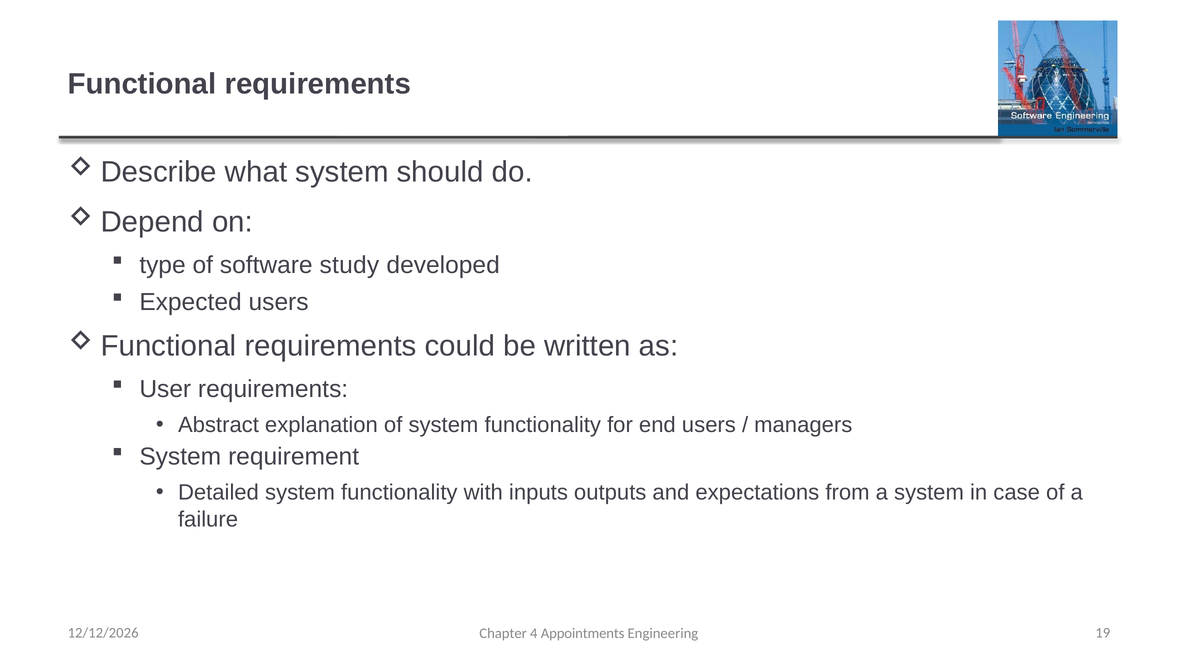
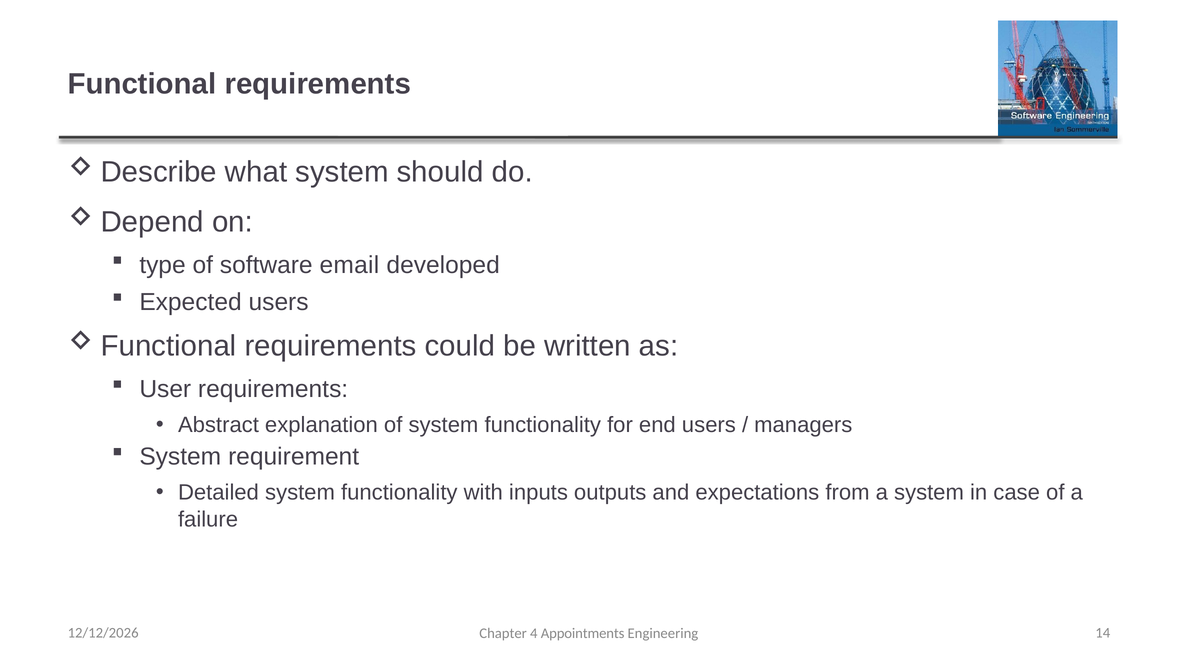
study: study -> email
19: 19 -> 14
